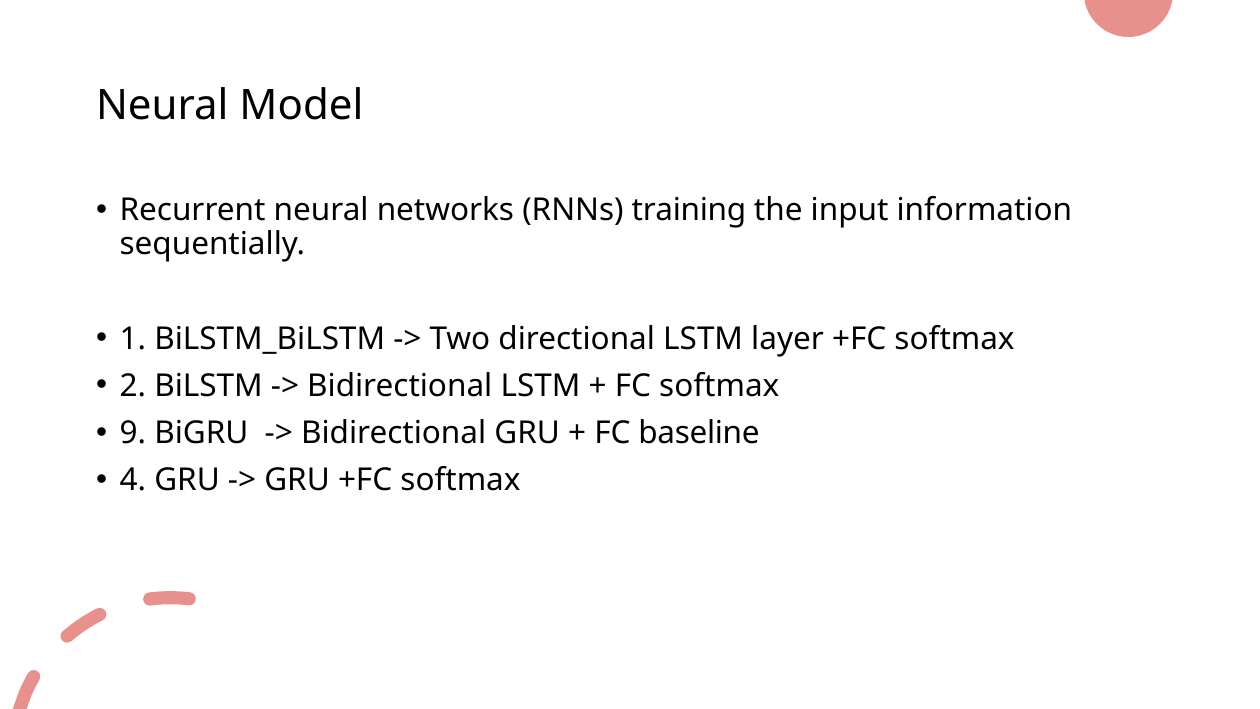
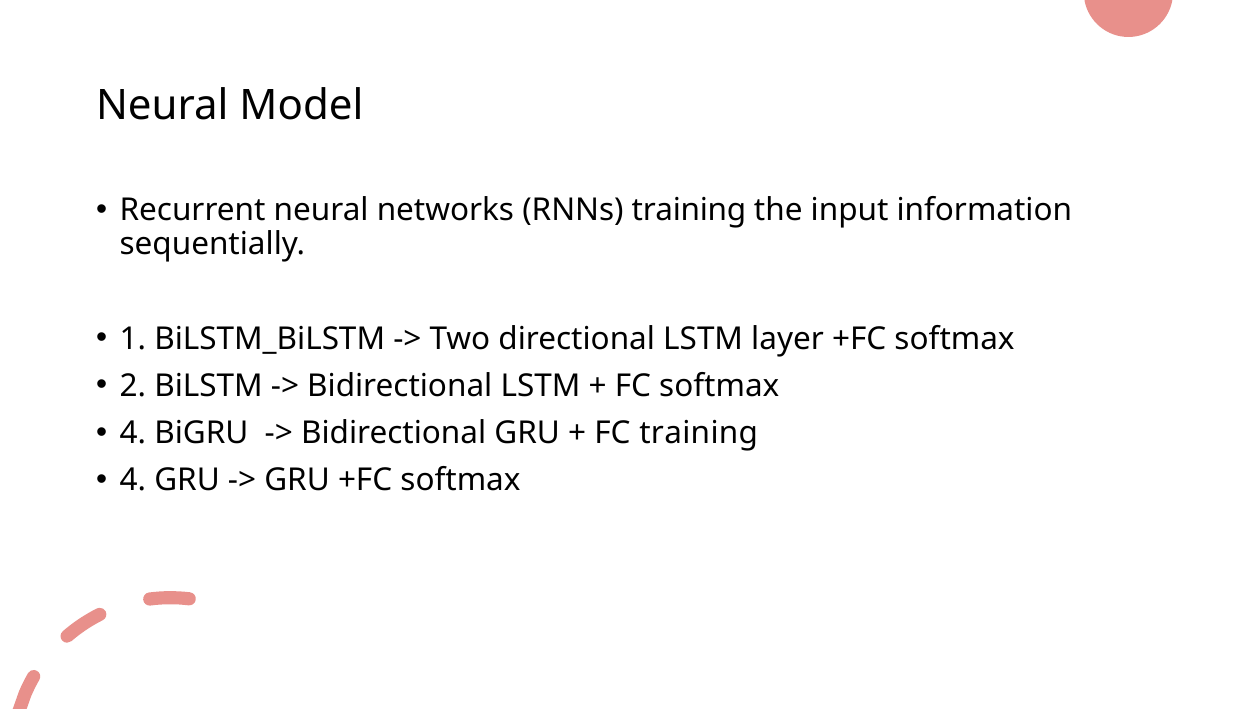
9 at (133, 433): 9 -> 4
FC baseline: baseline -> training
